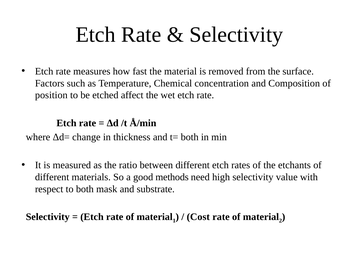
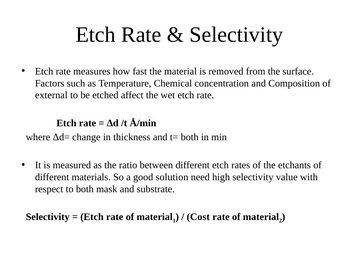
position: position -> external
methods: methods -> solution
